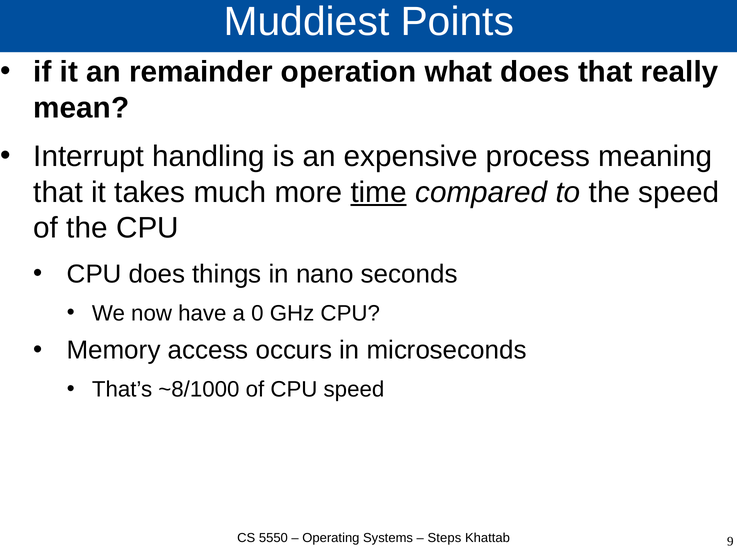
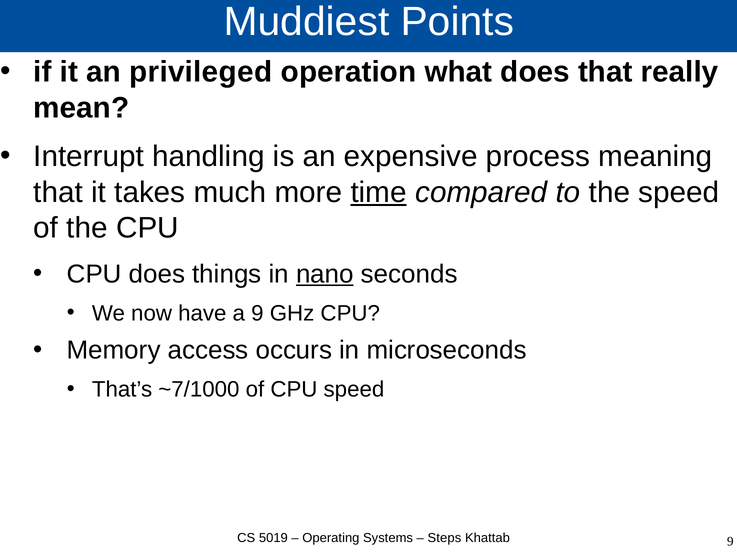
remainder: remainder -> privileged
nano underline: none -> present
a 0: 0 -> 9
~8/1000: ~8/1000 -> ~7/1000
5550: 5550 -> 5019
